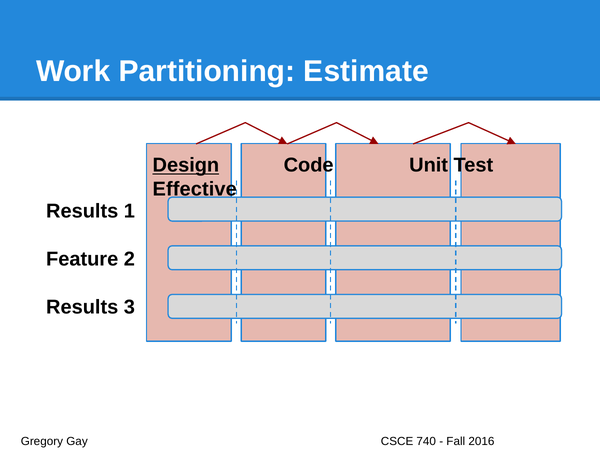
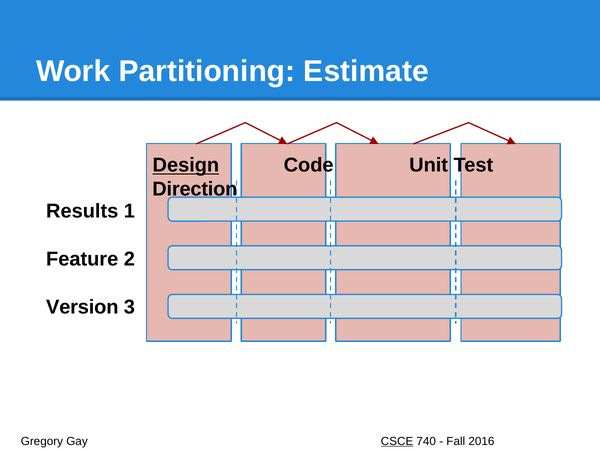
Effective: Effective -> Direction
Results at (82, 307): Results -> Version
CSCE underline: none -> present
